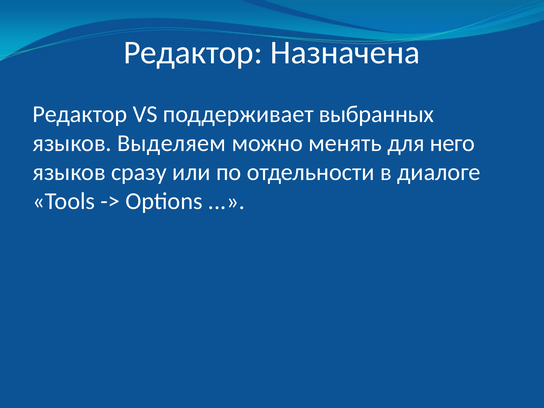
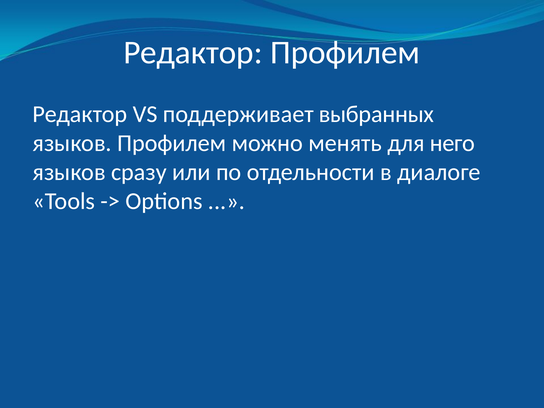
Редактор Назначена: Назначена -> Профилем
языков Выделяем: Выделяем -> Профилем
